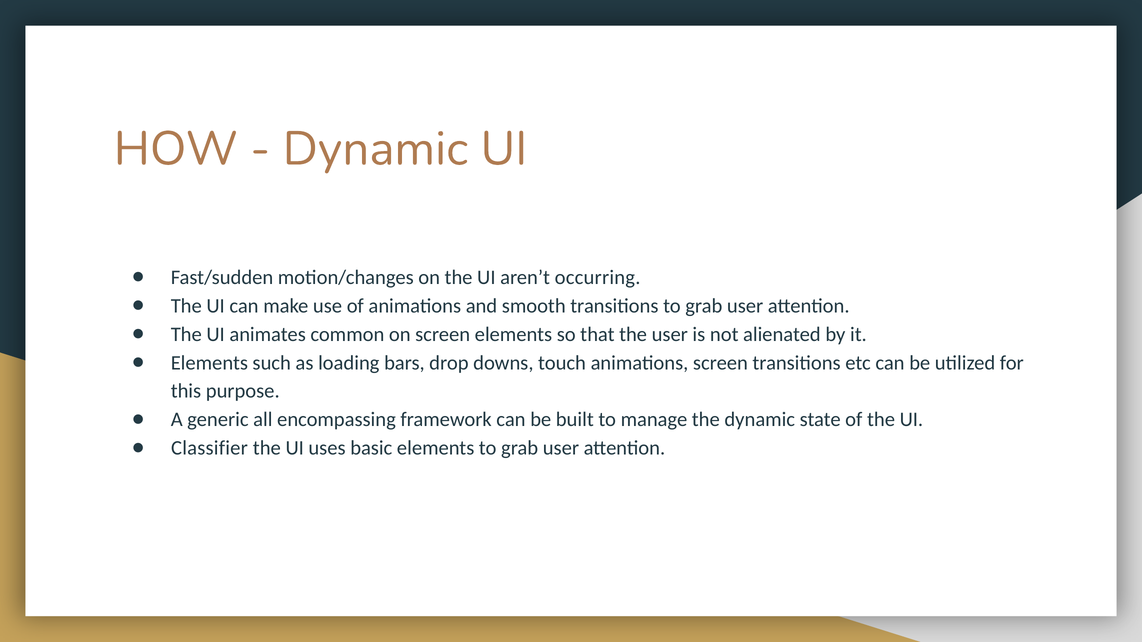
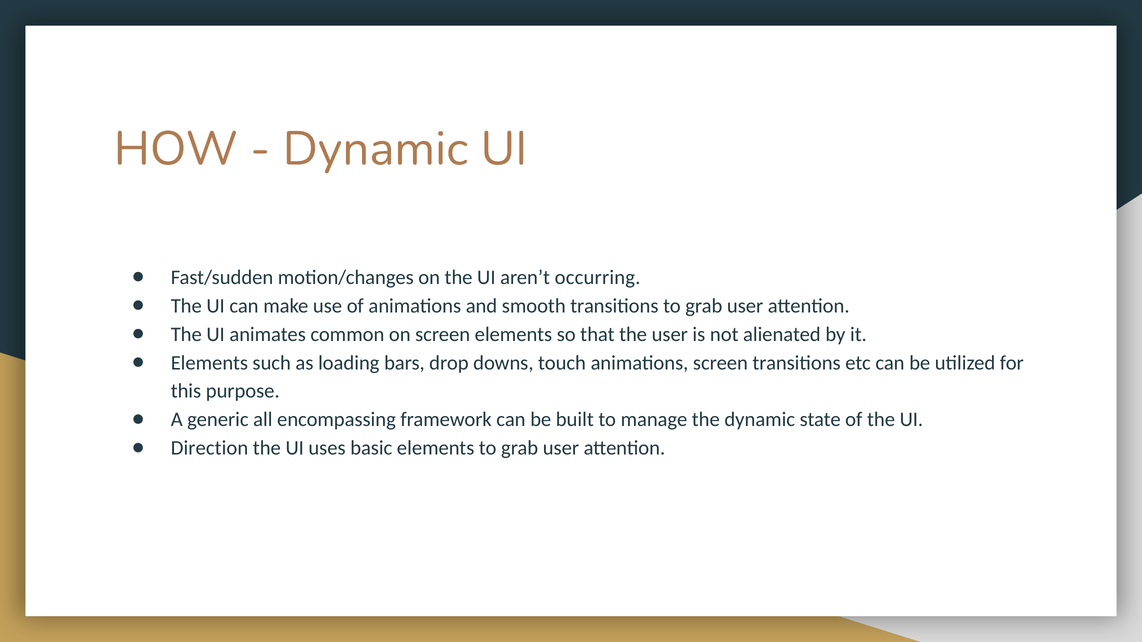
Classifier: Classifier -> Direction
